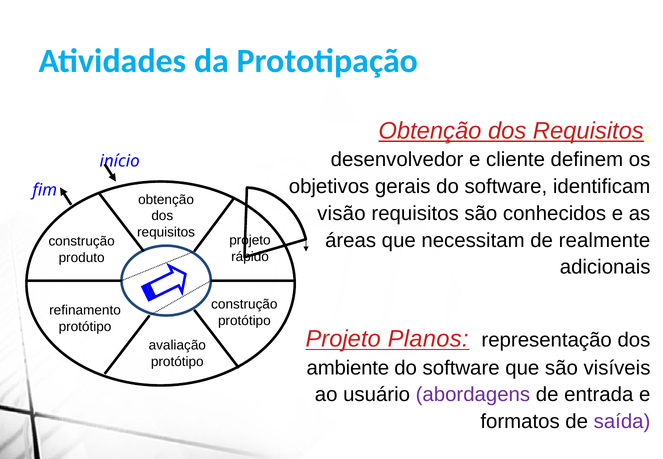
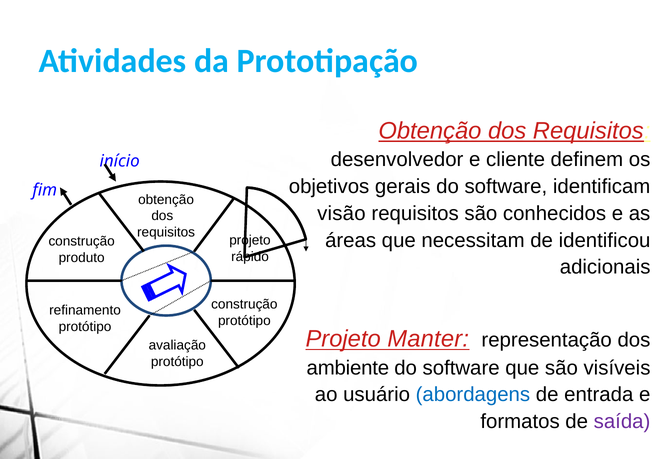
realmente: realmente -> identificou
Planos: Planos -> Manter
abordagens colour: purple -> blue
